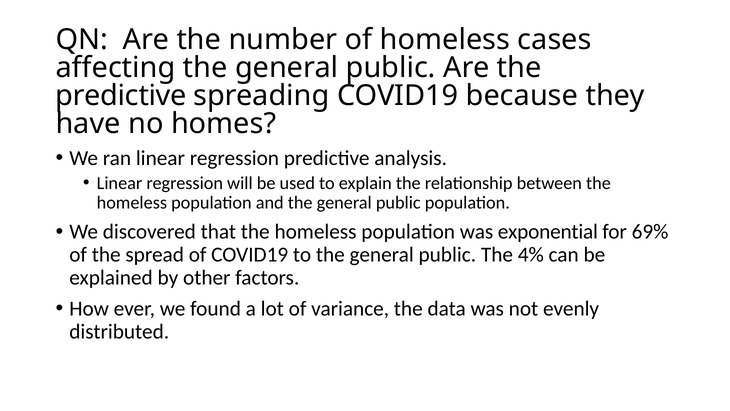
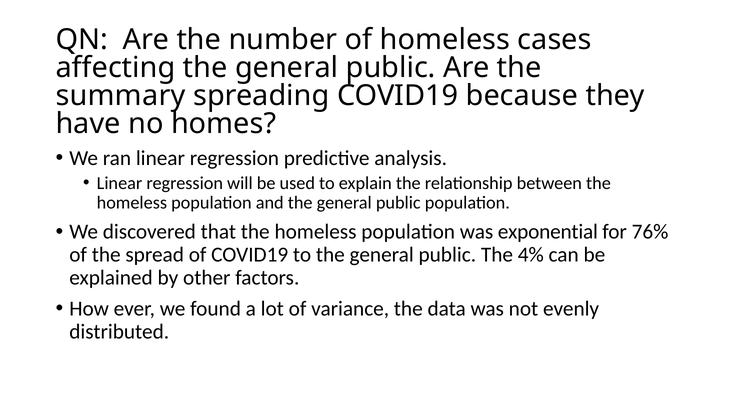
predictive at (121, 96): predictive -> summary
69%: 69% -> 76%
